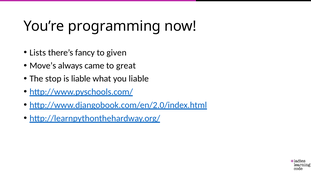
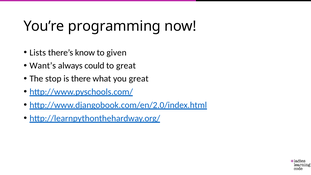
fancy: fancy -> know
Move’s: Move’s -> Want’s
came: came -> could
is liable: liable -> there
you liable: liable -> great
